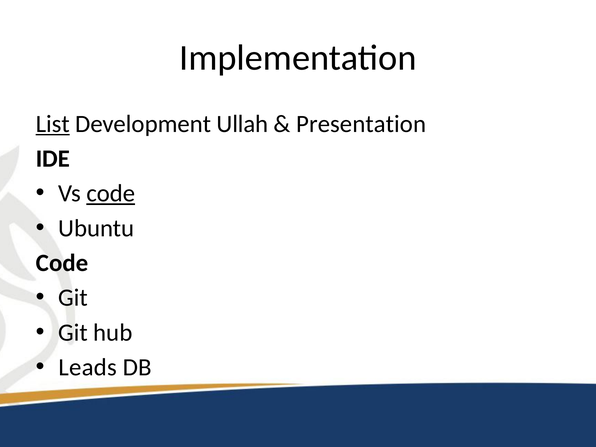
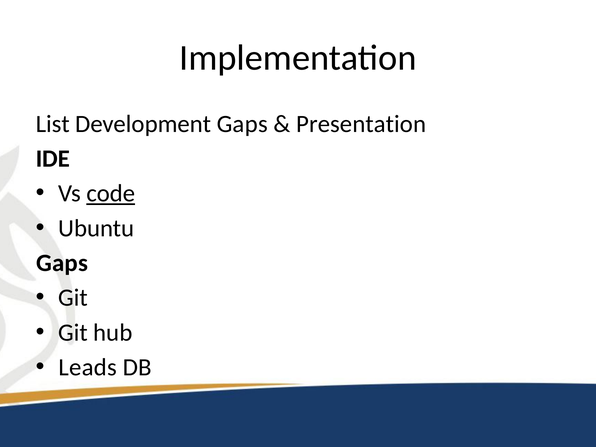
List underline: present -> none
Development Ullah: Ullah -> Gaps
Code at (62, 263): Code -> Gaps
